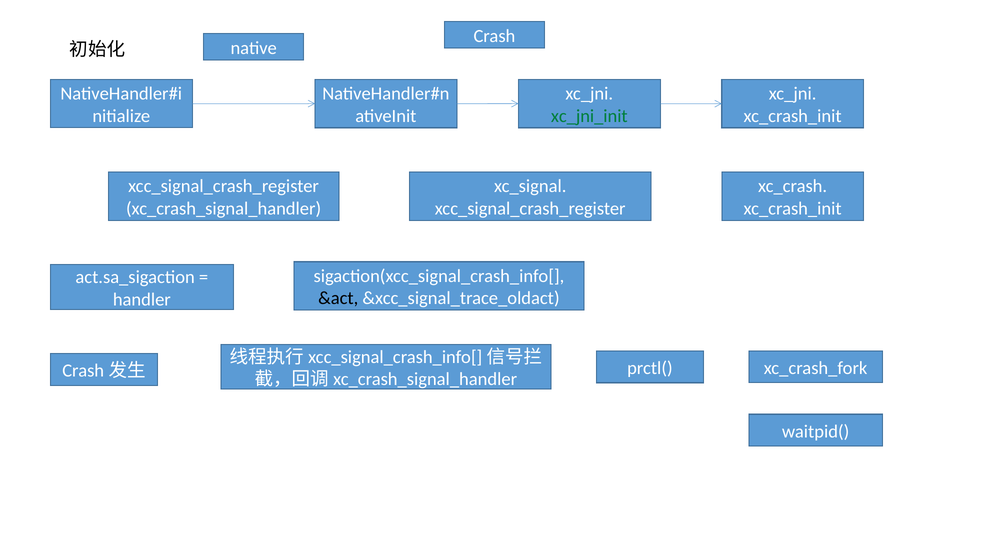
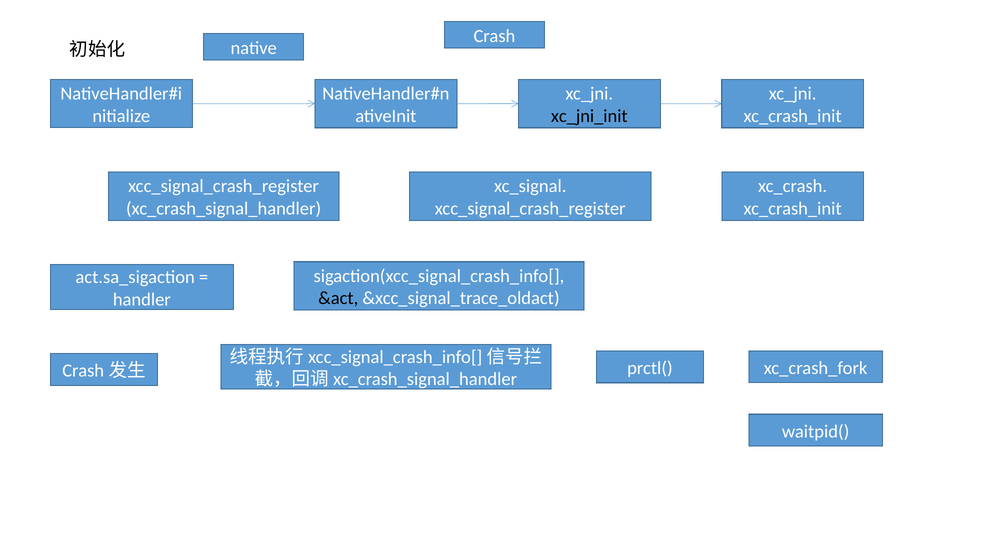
xc_jni_init colour: green -> black
